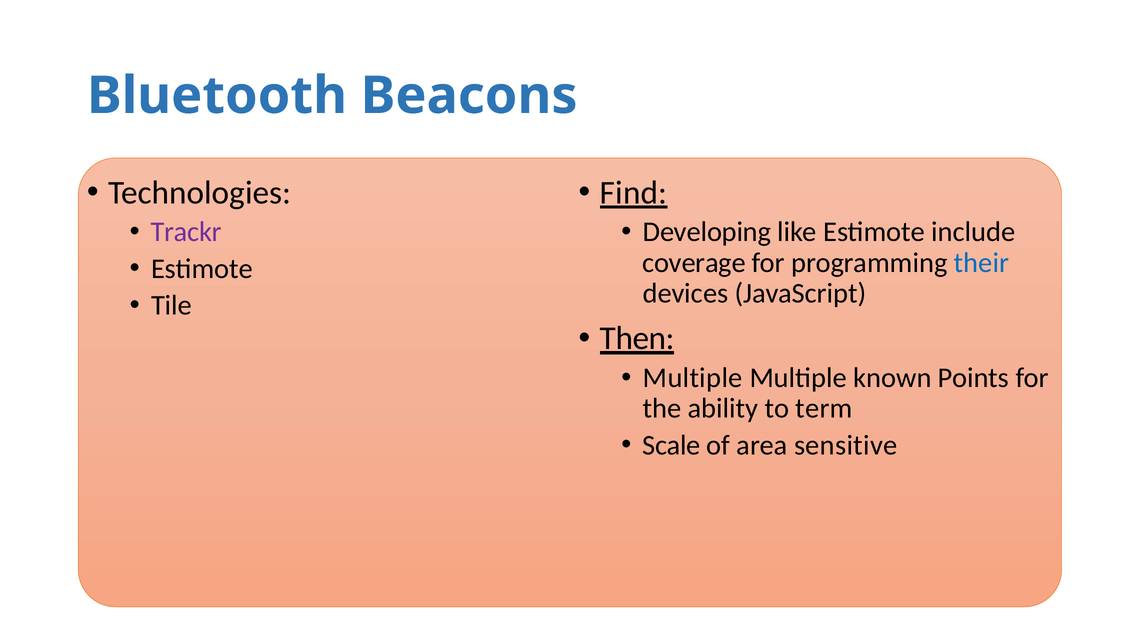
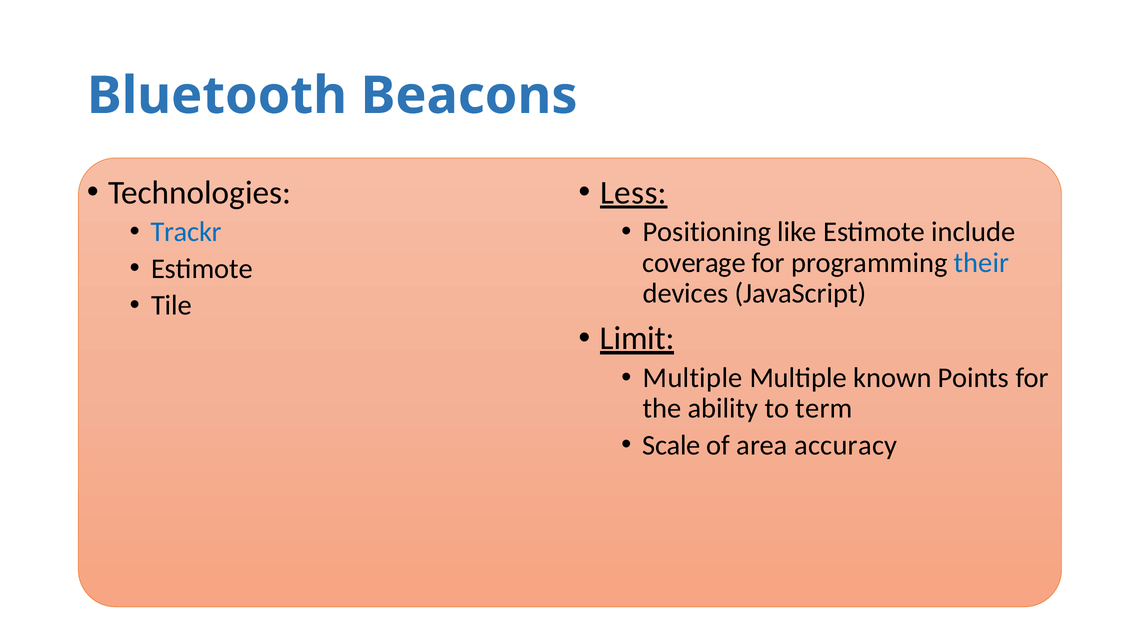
Find: Find -> Less
Trackr colour: purple -> blue
Developing: Developing -> Positioning
Then: Then -> Limit
sensitive: sensitive -> accuracy
